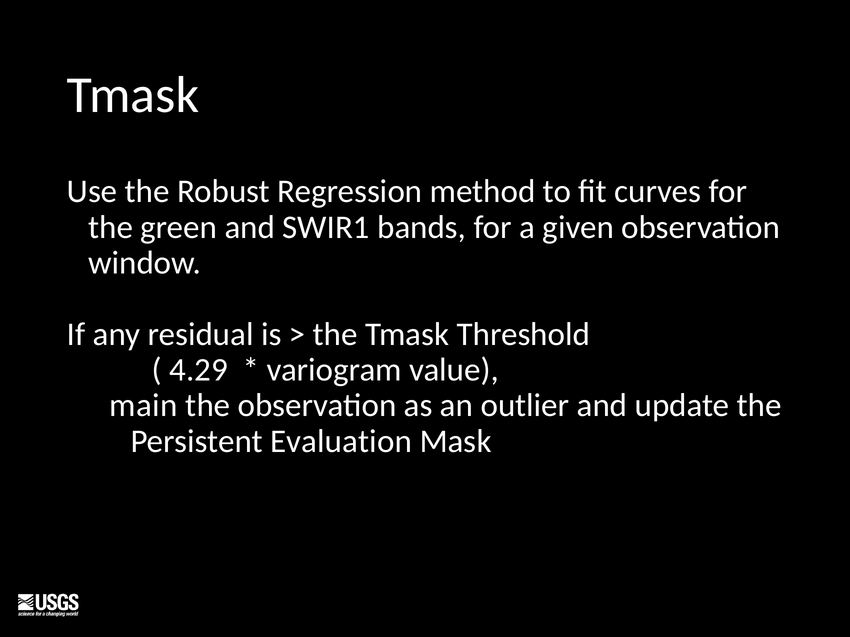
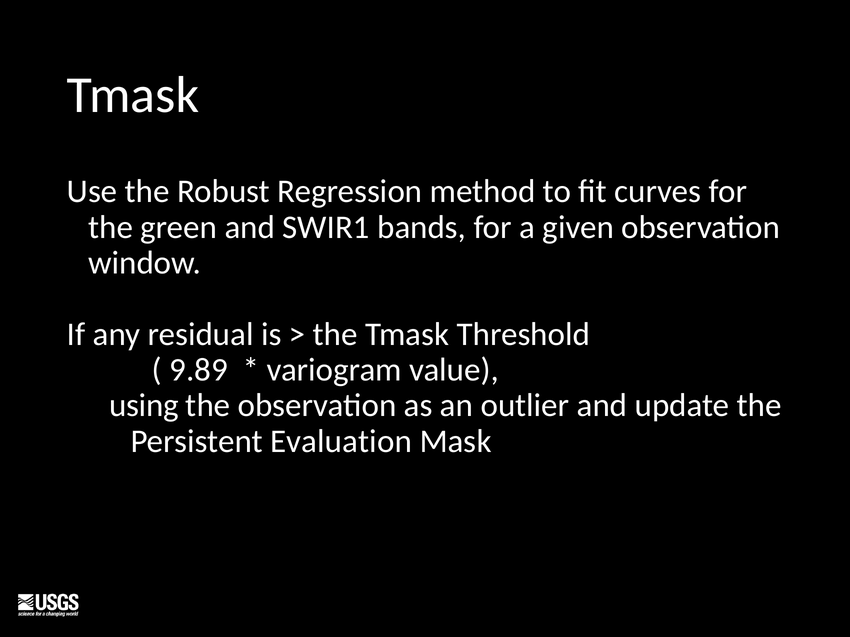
4.29: 4.29 -> 9.89
main: main -> using
